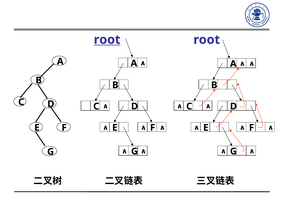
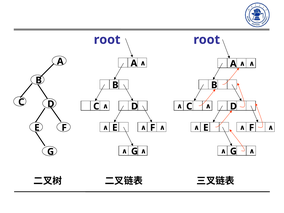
root at (107, 40) underline: present -> none
